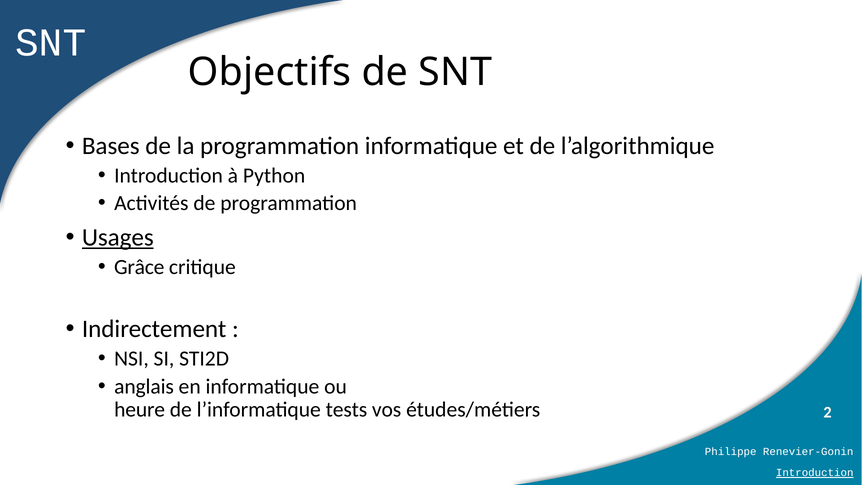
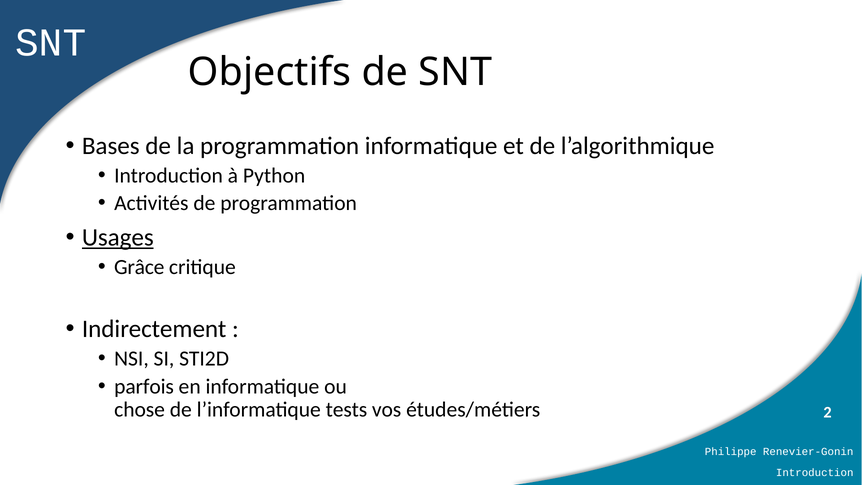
anglais: anglais -> parfois
heure: heure -> chose
Introduction at (815, 473) underline: present -> none
